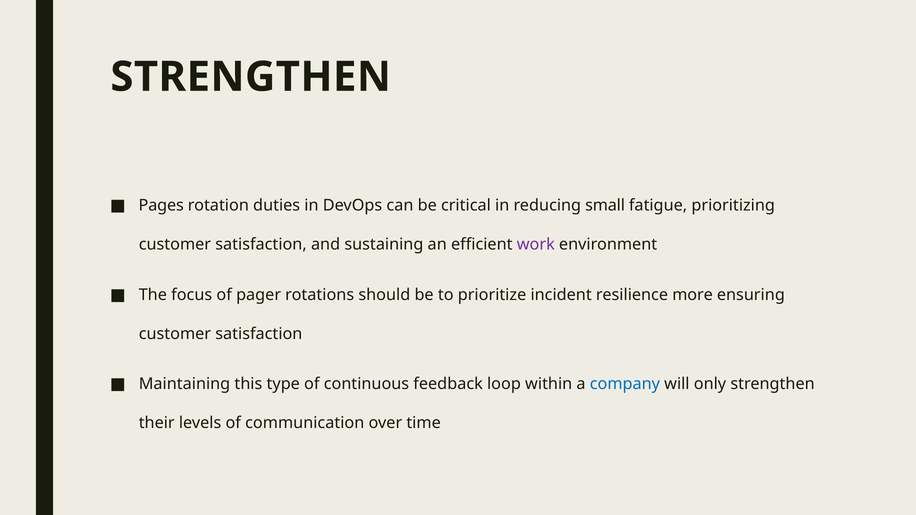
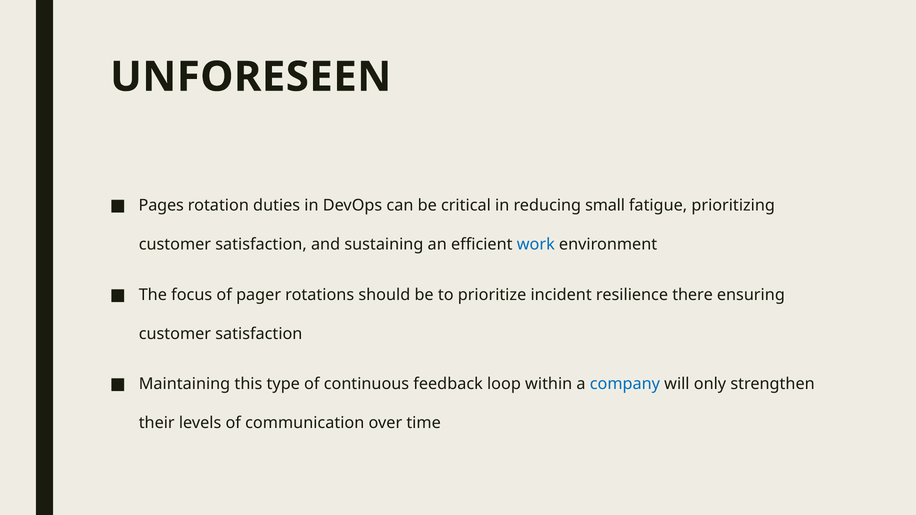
STRENGTHEN at (251, 77): STRENGTHEN -> UNFORESEEN
work colour: purple -> blue
more: more -> there
